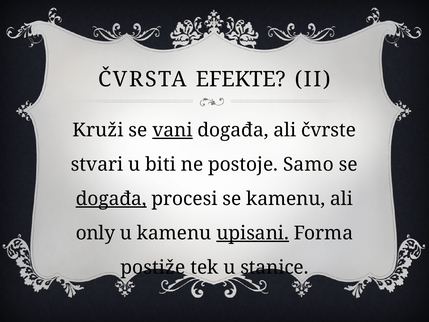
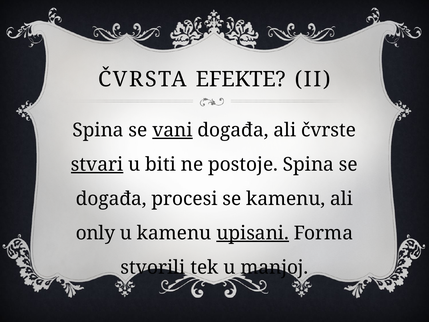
Kruži at (98, 130): Kruži -> Spina
stvari underline: none -> present
postoje Samo: Samo -> Spina
događa at (111, 199) underline: present -> none
postiže: postiže -> stvorili
stanice: stanice -> manjoj
